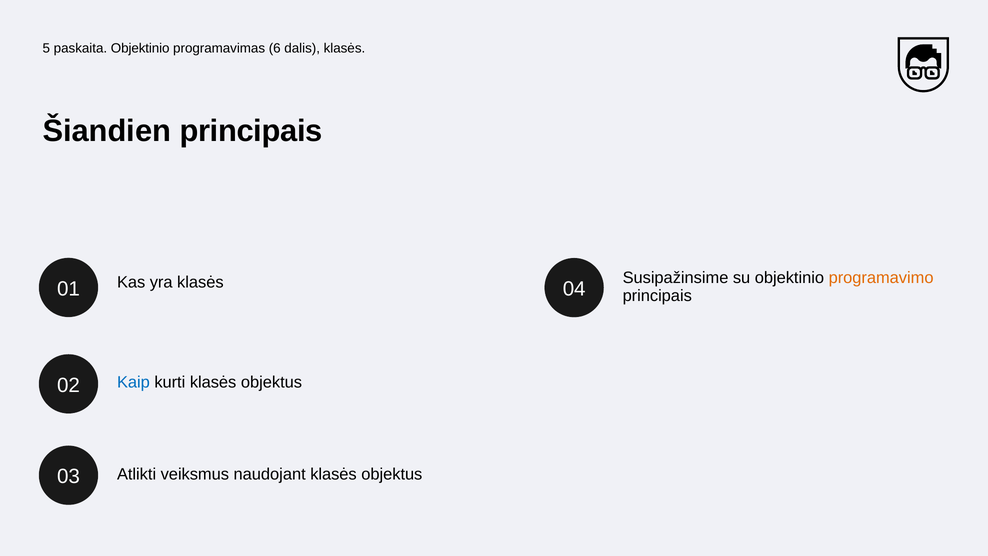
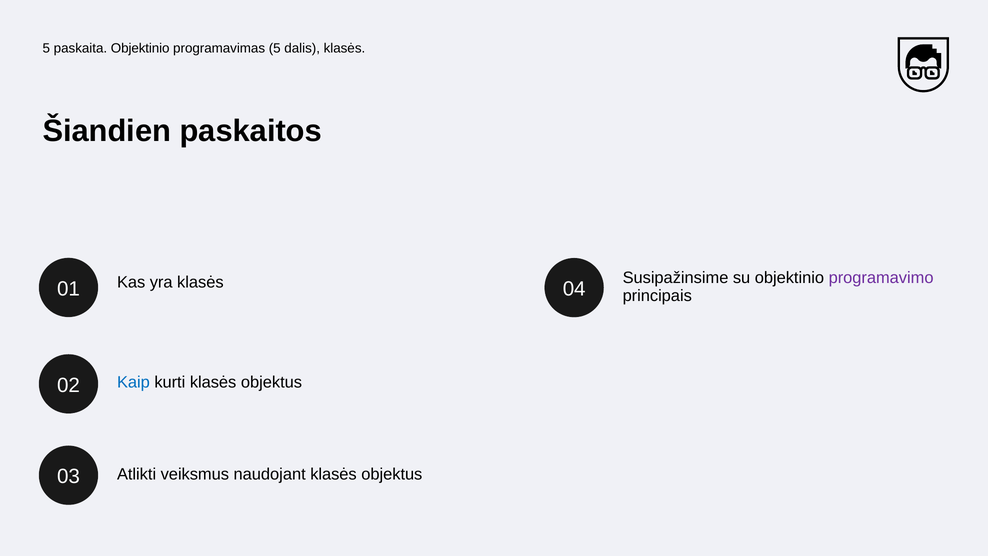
programavimas 6: 6 -> 5
Šiandien principais: principais -> paskaitos
programavimo colour: orange -> purple
